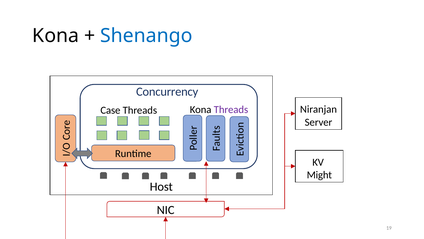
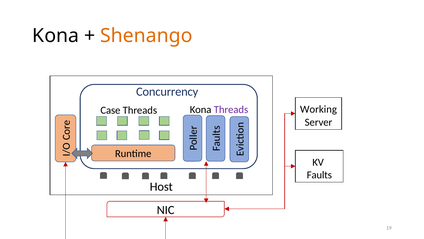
Shenango colour: blue -> orange
Niranjan: Niranjan -> Working
Might: Might -> Faults
